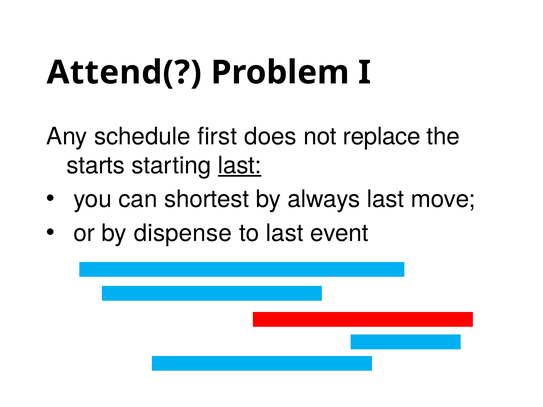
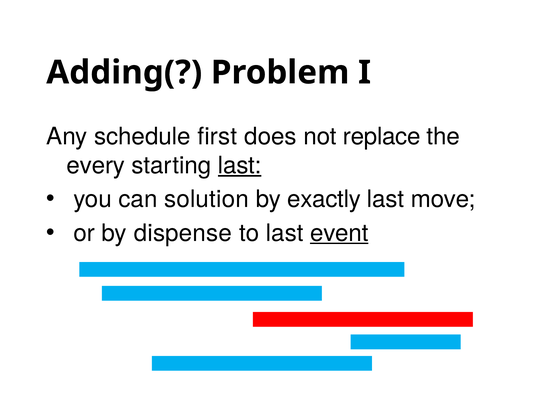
Attend(: Attend( -> Adding(
starts: starts -> every
shortest: shortest -> solution
always: always -> exactly
event underline: none -> present
